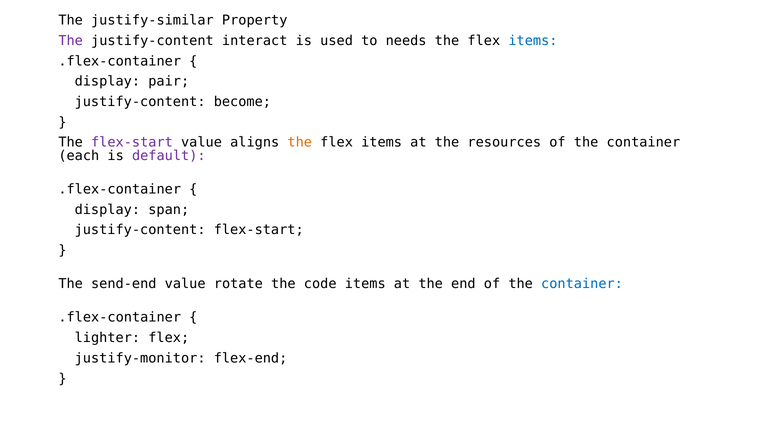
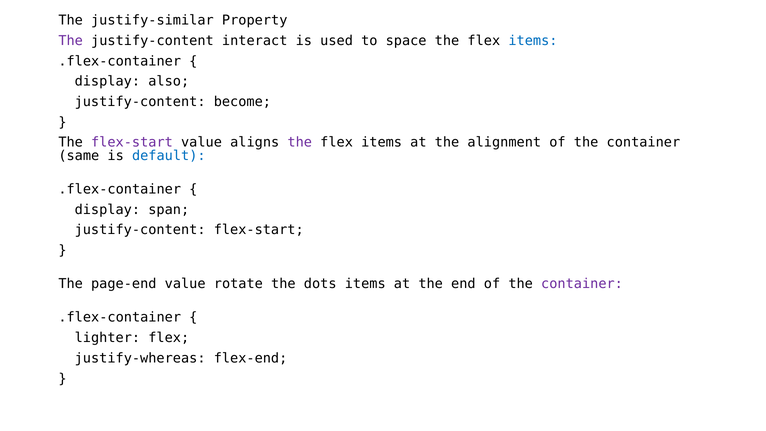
needs: needs -> space
pair: pair -> also
the at (300, 142) colour: orange -> purple
resources: resources -> alignment
each: each -> same
default colour: purple -> blue
send-end: send-end -> page-end
code: code -> dots
container at (582, 284) colour: blue -> purple
justify-monitor: justify-monitor -> justify-whereas
